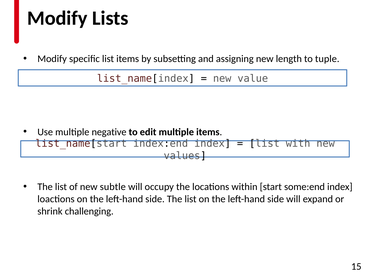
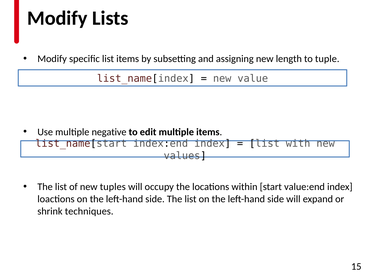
subtle: subtle -> tuples
some:end: some:end -> value:end
challenging: challenging -> techniques
